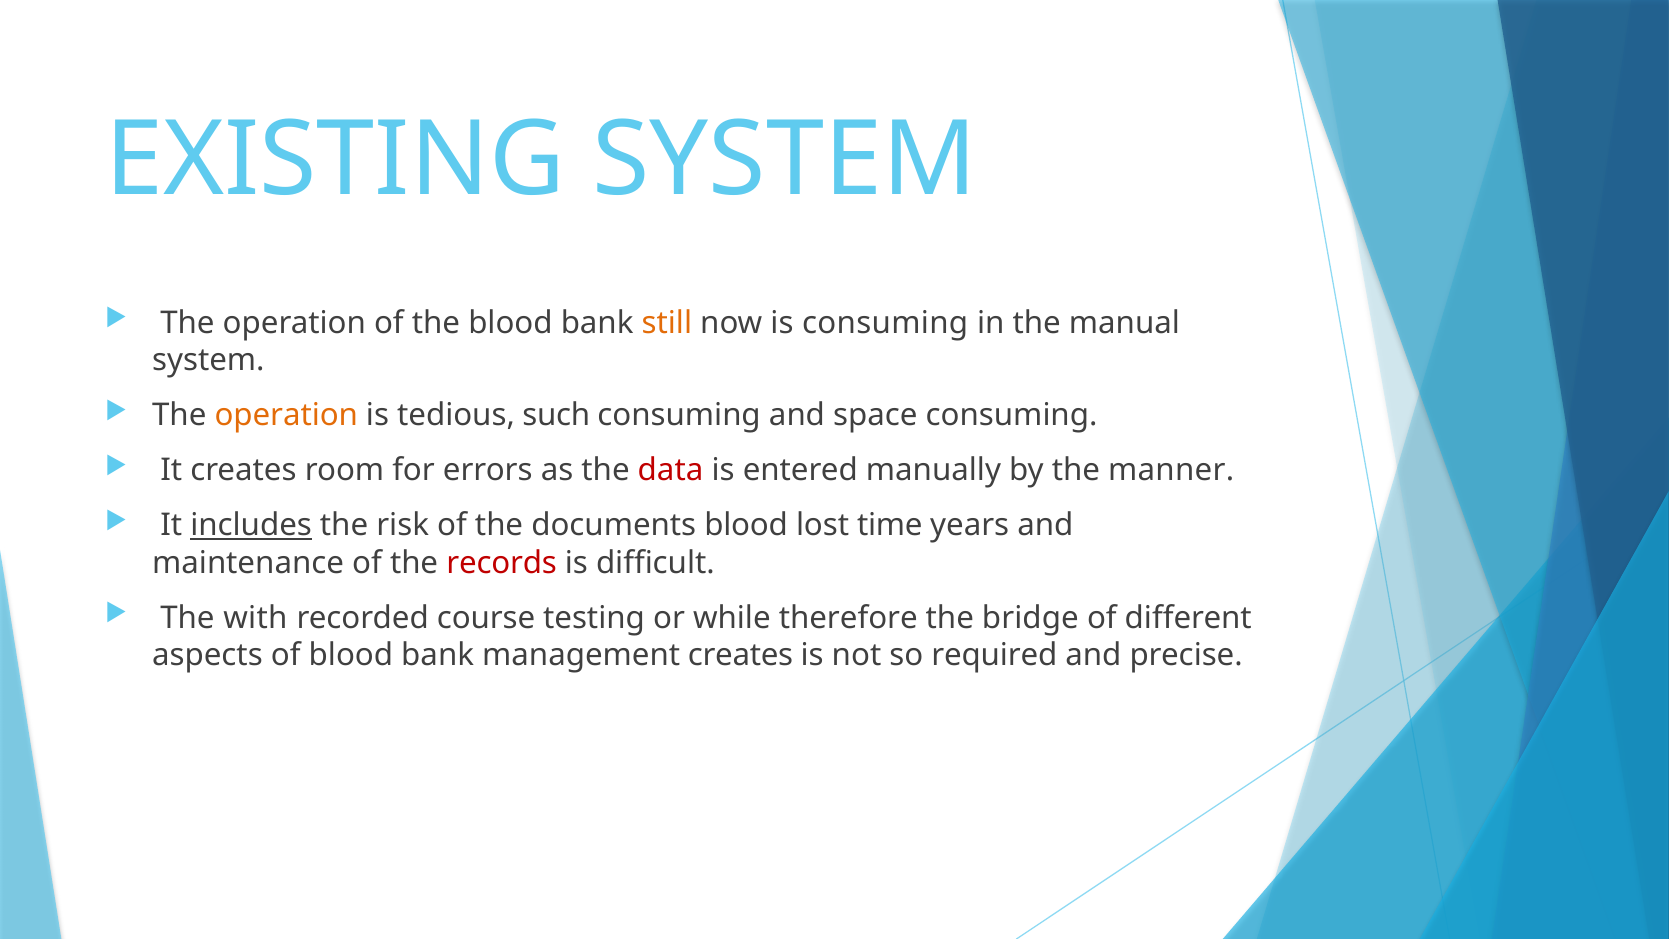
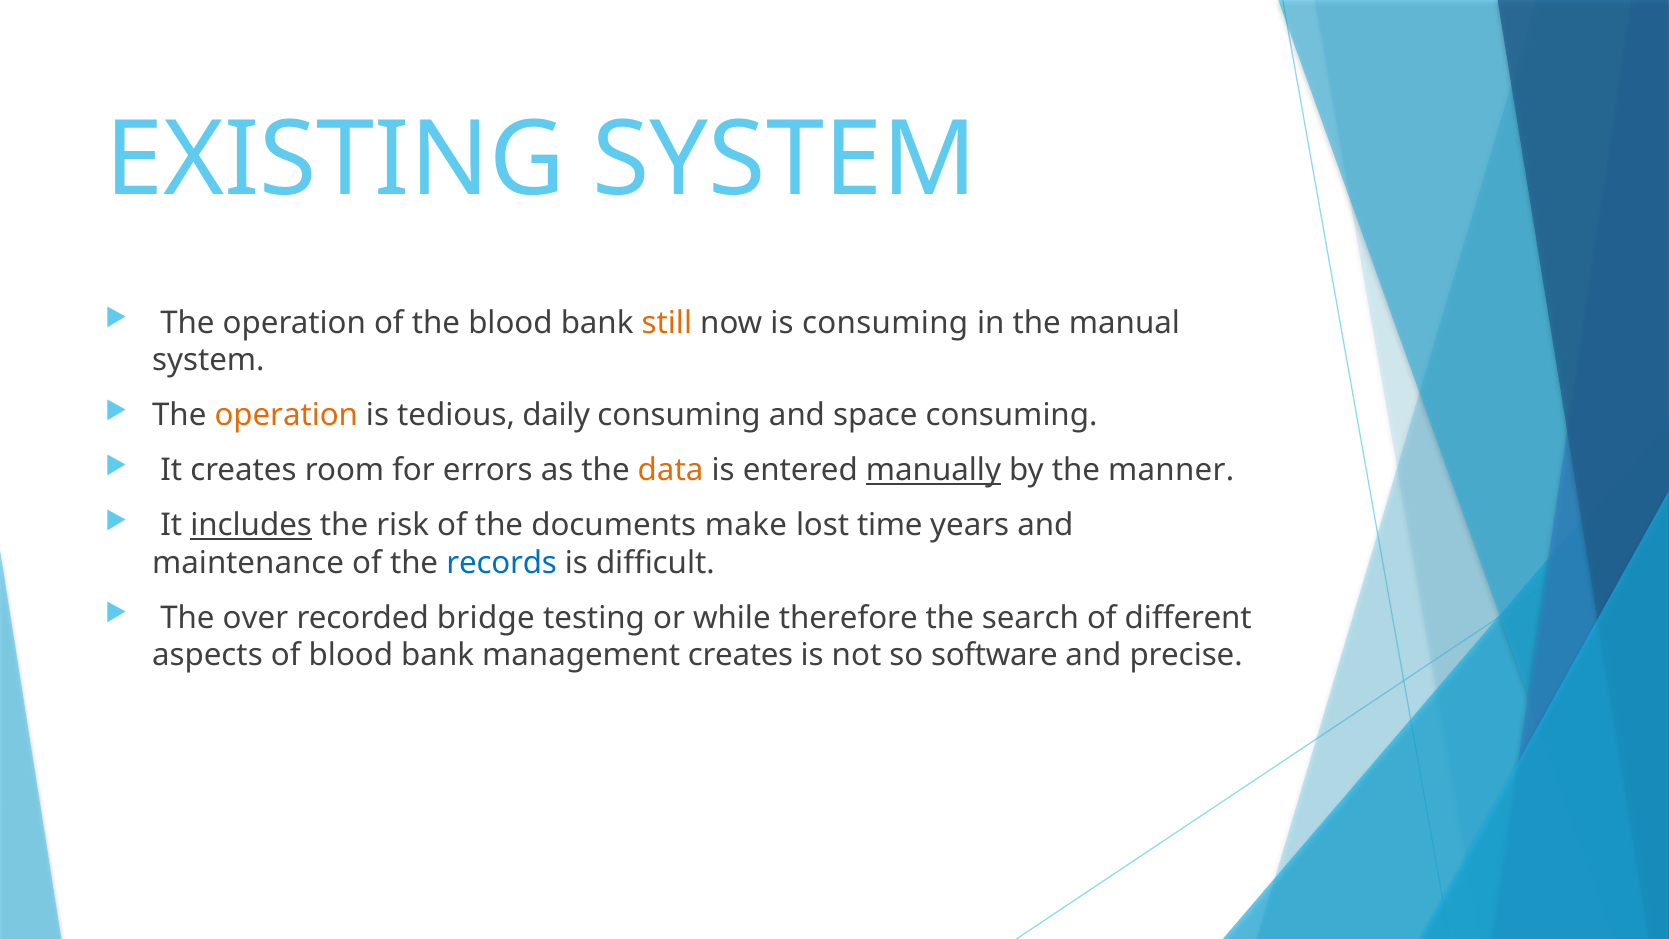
such: such -> daily
data colour: red -> orange
manually underline: none -> present
documents blood: blood -> make
records colour: red -> blue
with: with -> over
course: course -> bridge
bridge: bridge -> search
required: required -> software
